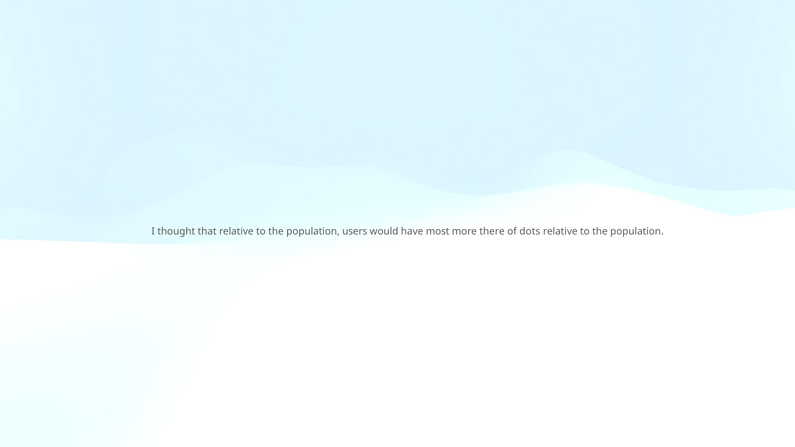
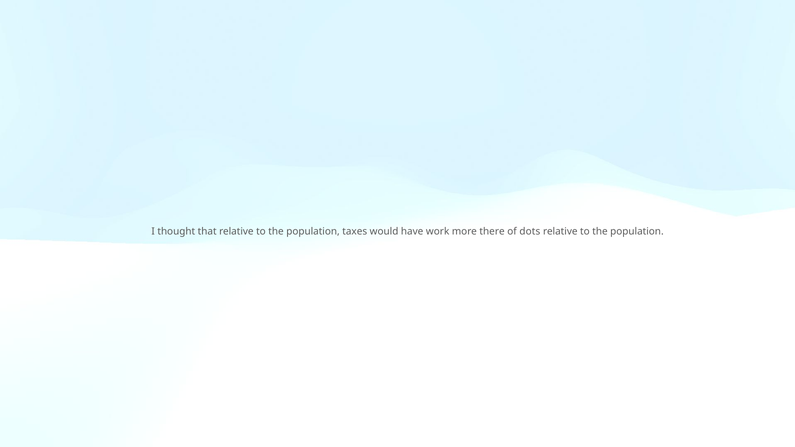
users: users -> taxes
most: most -> work
